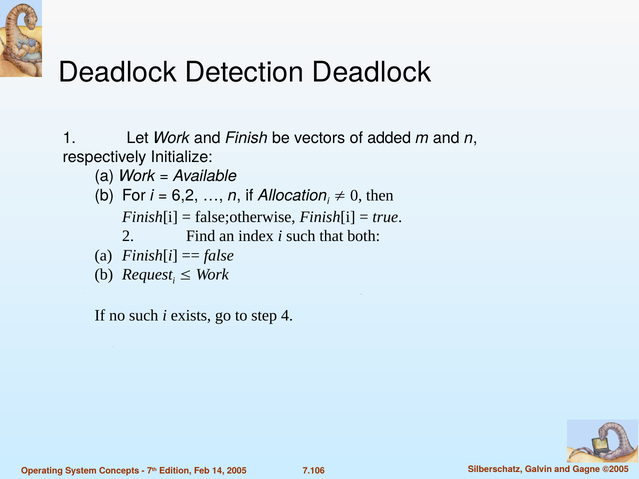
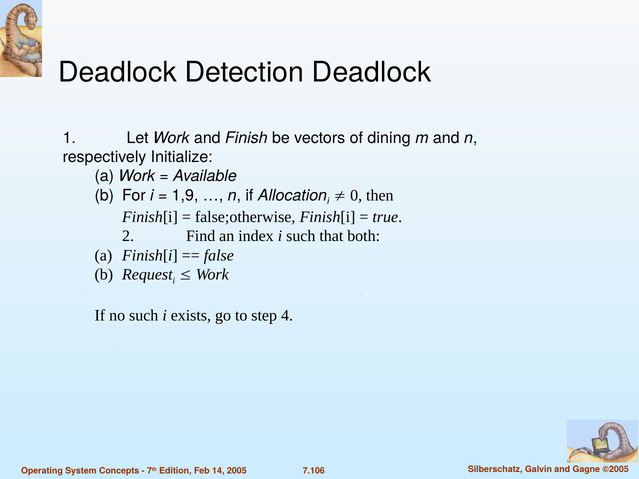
added: added -> dining
6,2: 6,2 -> 1,9
